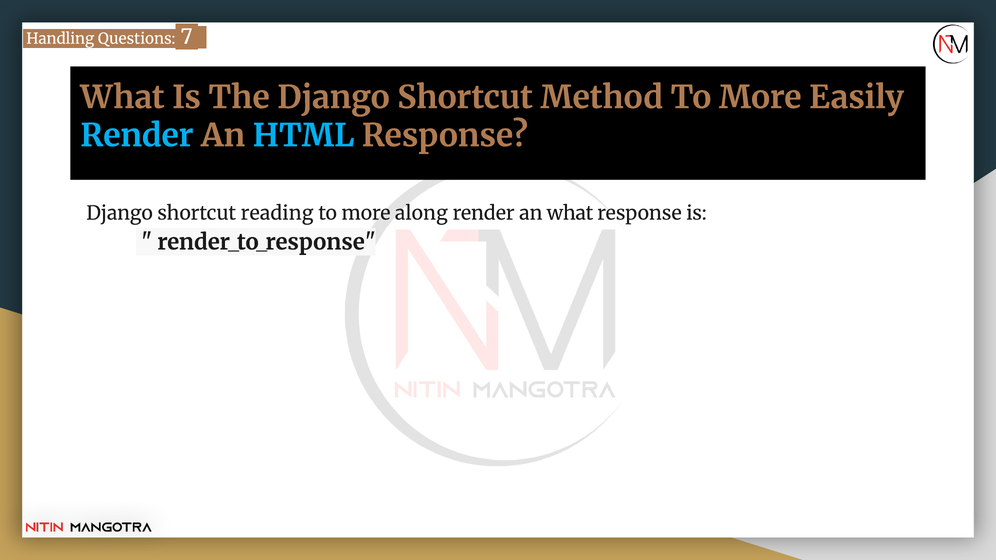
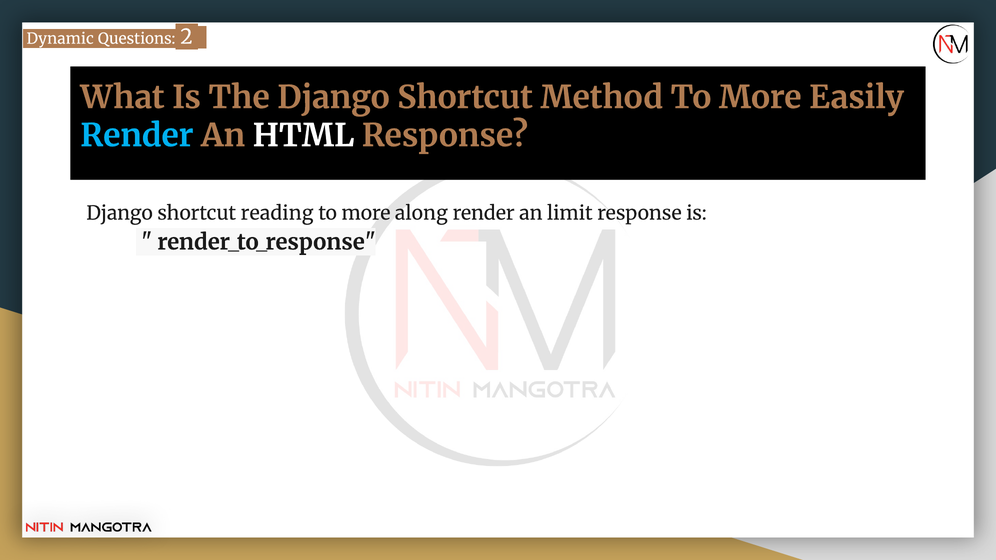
Handling: Handling -> Dynamic
7: 7 -> 2
HTML colour: light blue -> white
an what: what -> limit
